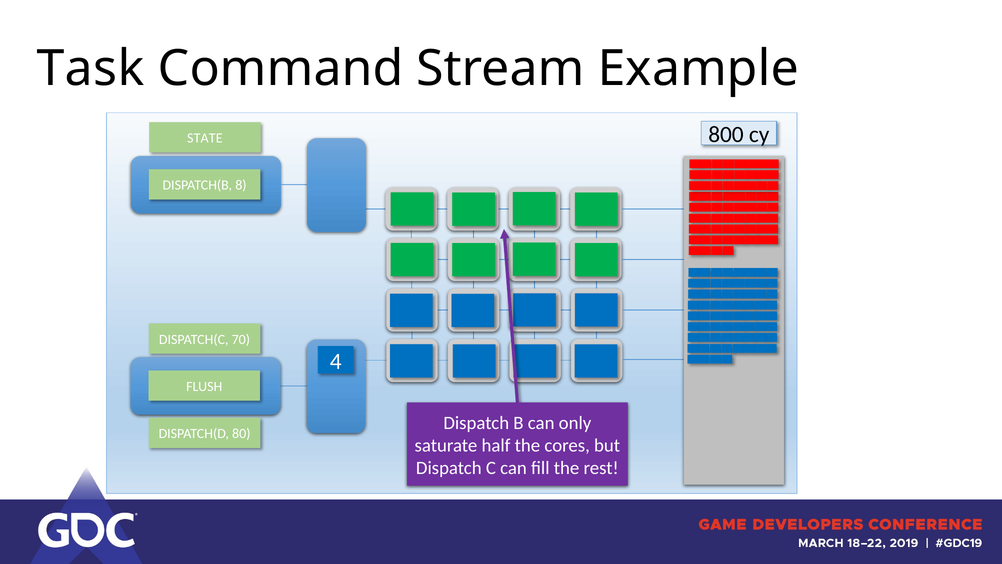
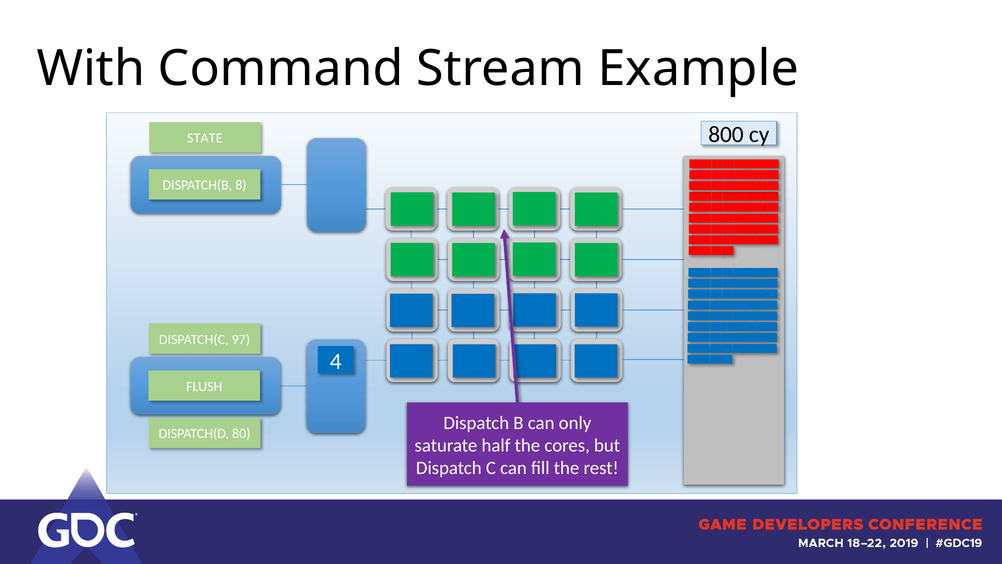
Task: Task -> With
70: 70 -> 97
